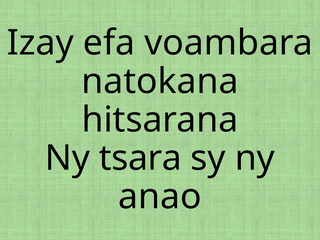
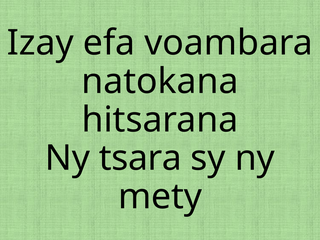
anao: anao -> mety
